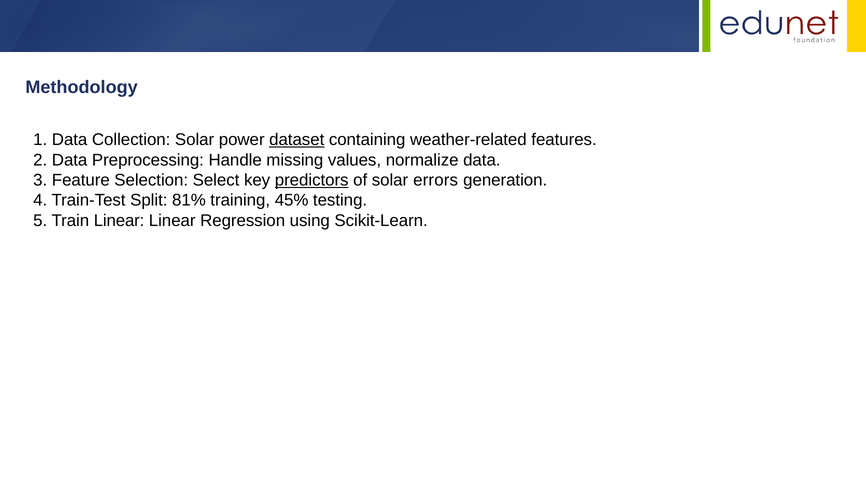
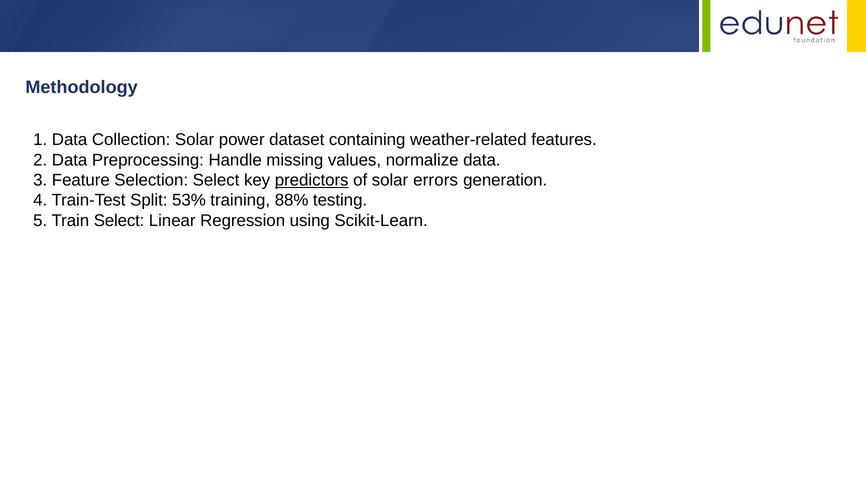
dataset underline: present -> none
81%: 81% -> 53%
45%: 45% -> 88%
Train Linear: Linear -> Select
